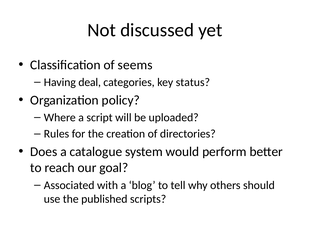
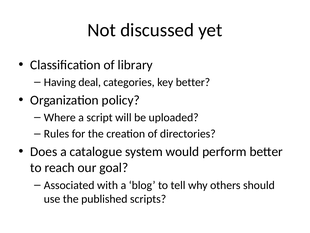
seems: seems -> library
key status: status -> better
